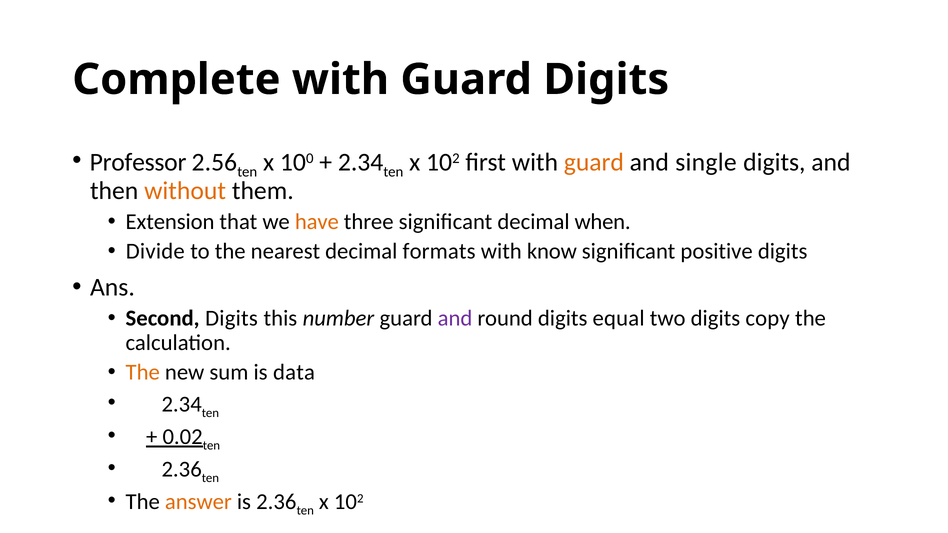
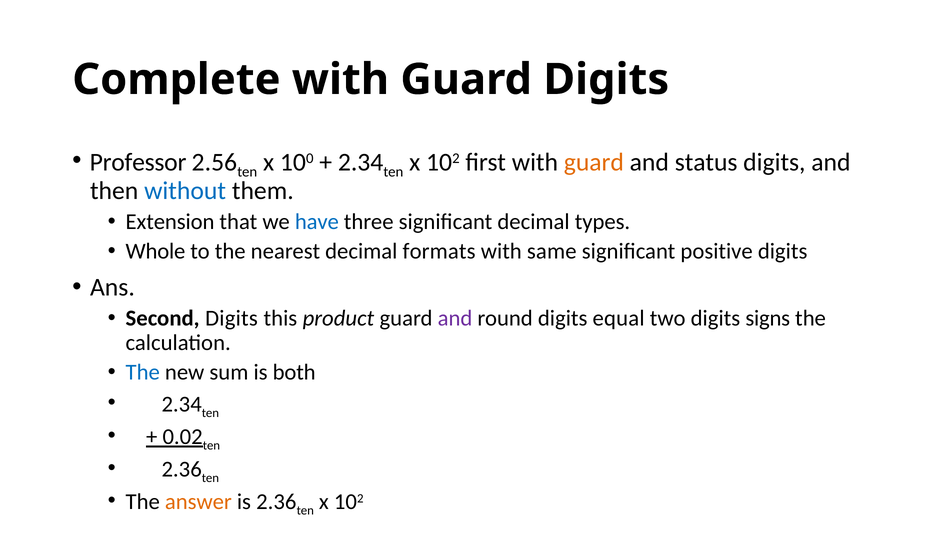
single: single -> status
without colour: orange -> blue
have colour: orange -> blue
when: when -> types
Divide: Divide -> Whole
know: know -> same
number: number -> product
copy: copy -> signs
The at (143, 372) colour: orange -> blue
data: data -> both
